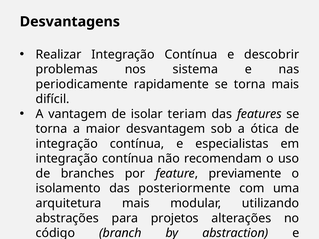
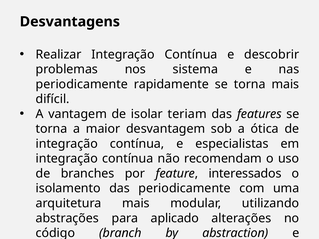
previamente: previamente -> interessados
das posteriormente: posteriormente -> periodicamente
projetos: projetos -> aplicado
